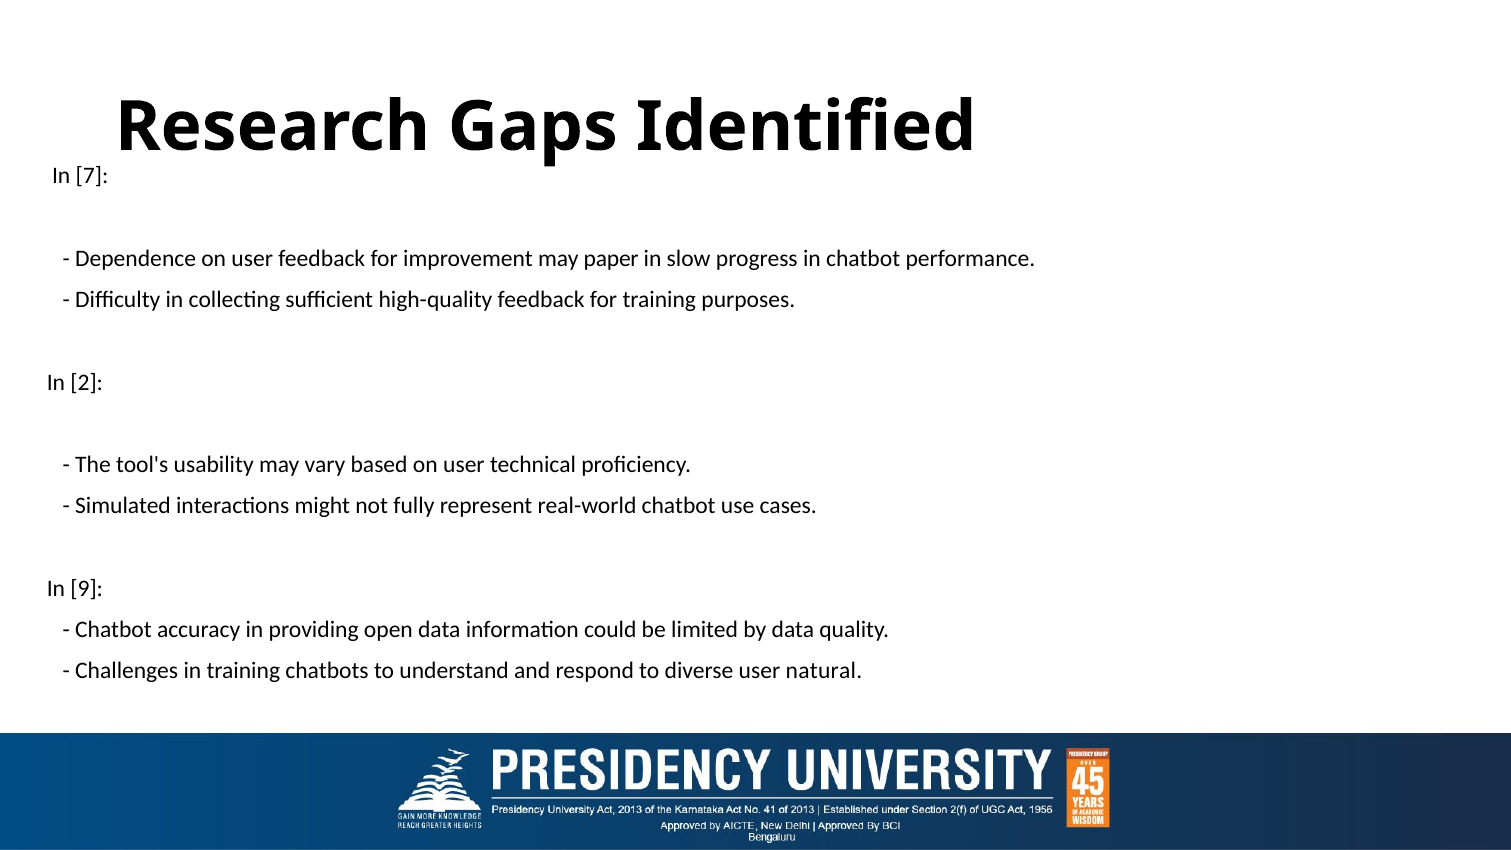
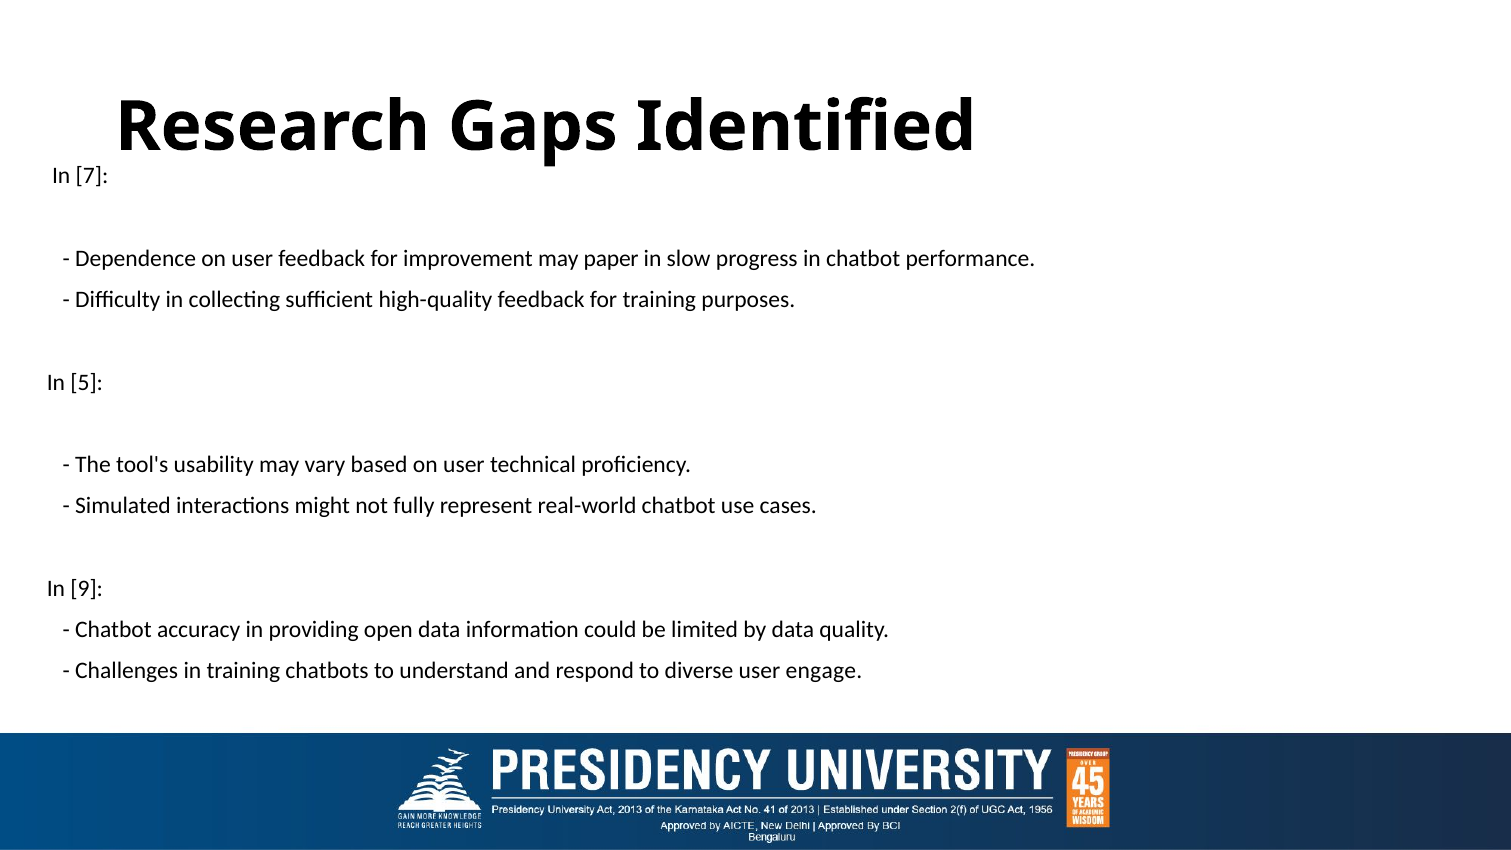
2: 2 -> 5
natural: natural -> engage
